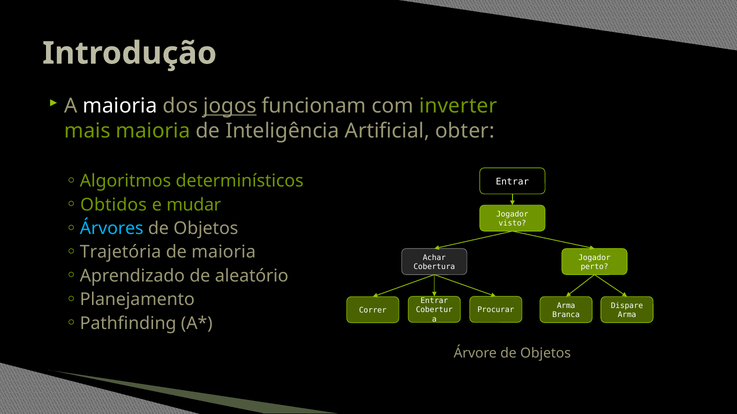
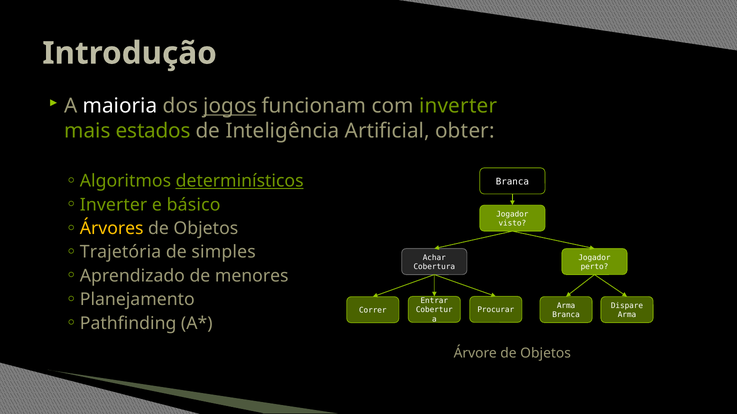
mais maioria: maioria -> estados
determinísticos underline: none -> present
Entrar at (512, 182): Entrar -> Branca
Obtidos at (114, 205): Obtidos -> Inverter
mudar: mudar -> básico
Árvores colour: light blue -> yellow
de maioria: maioria -> simples
aleatório: aleatório -> menores
